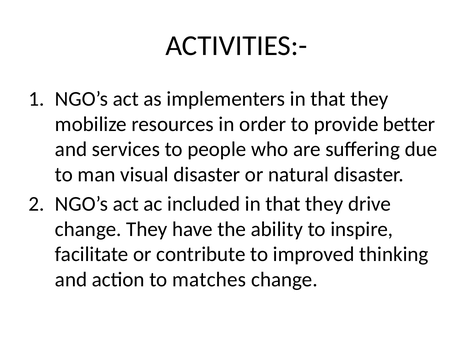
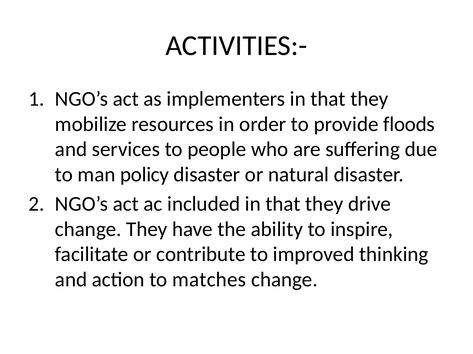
better: better -> floods
visual: visual -> policy
